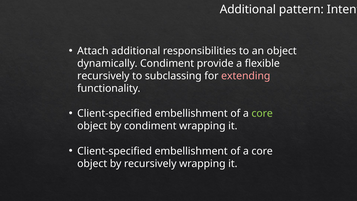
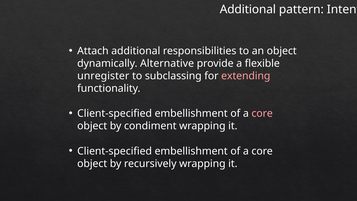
dynamically Condiment: Condiment -> Alternative
recursively at (103, 76): recursively -> unregister
core at (262, 113) colour: light green -> pink
